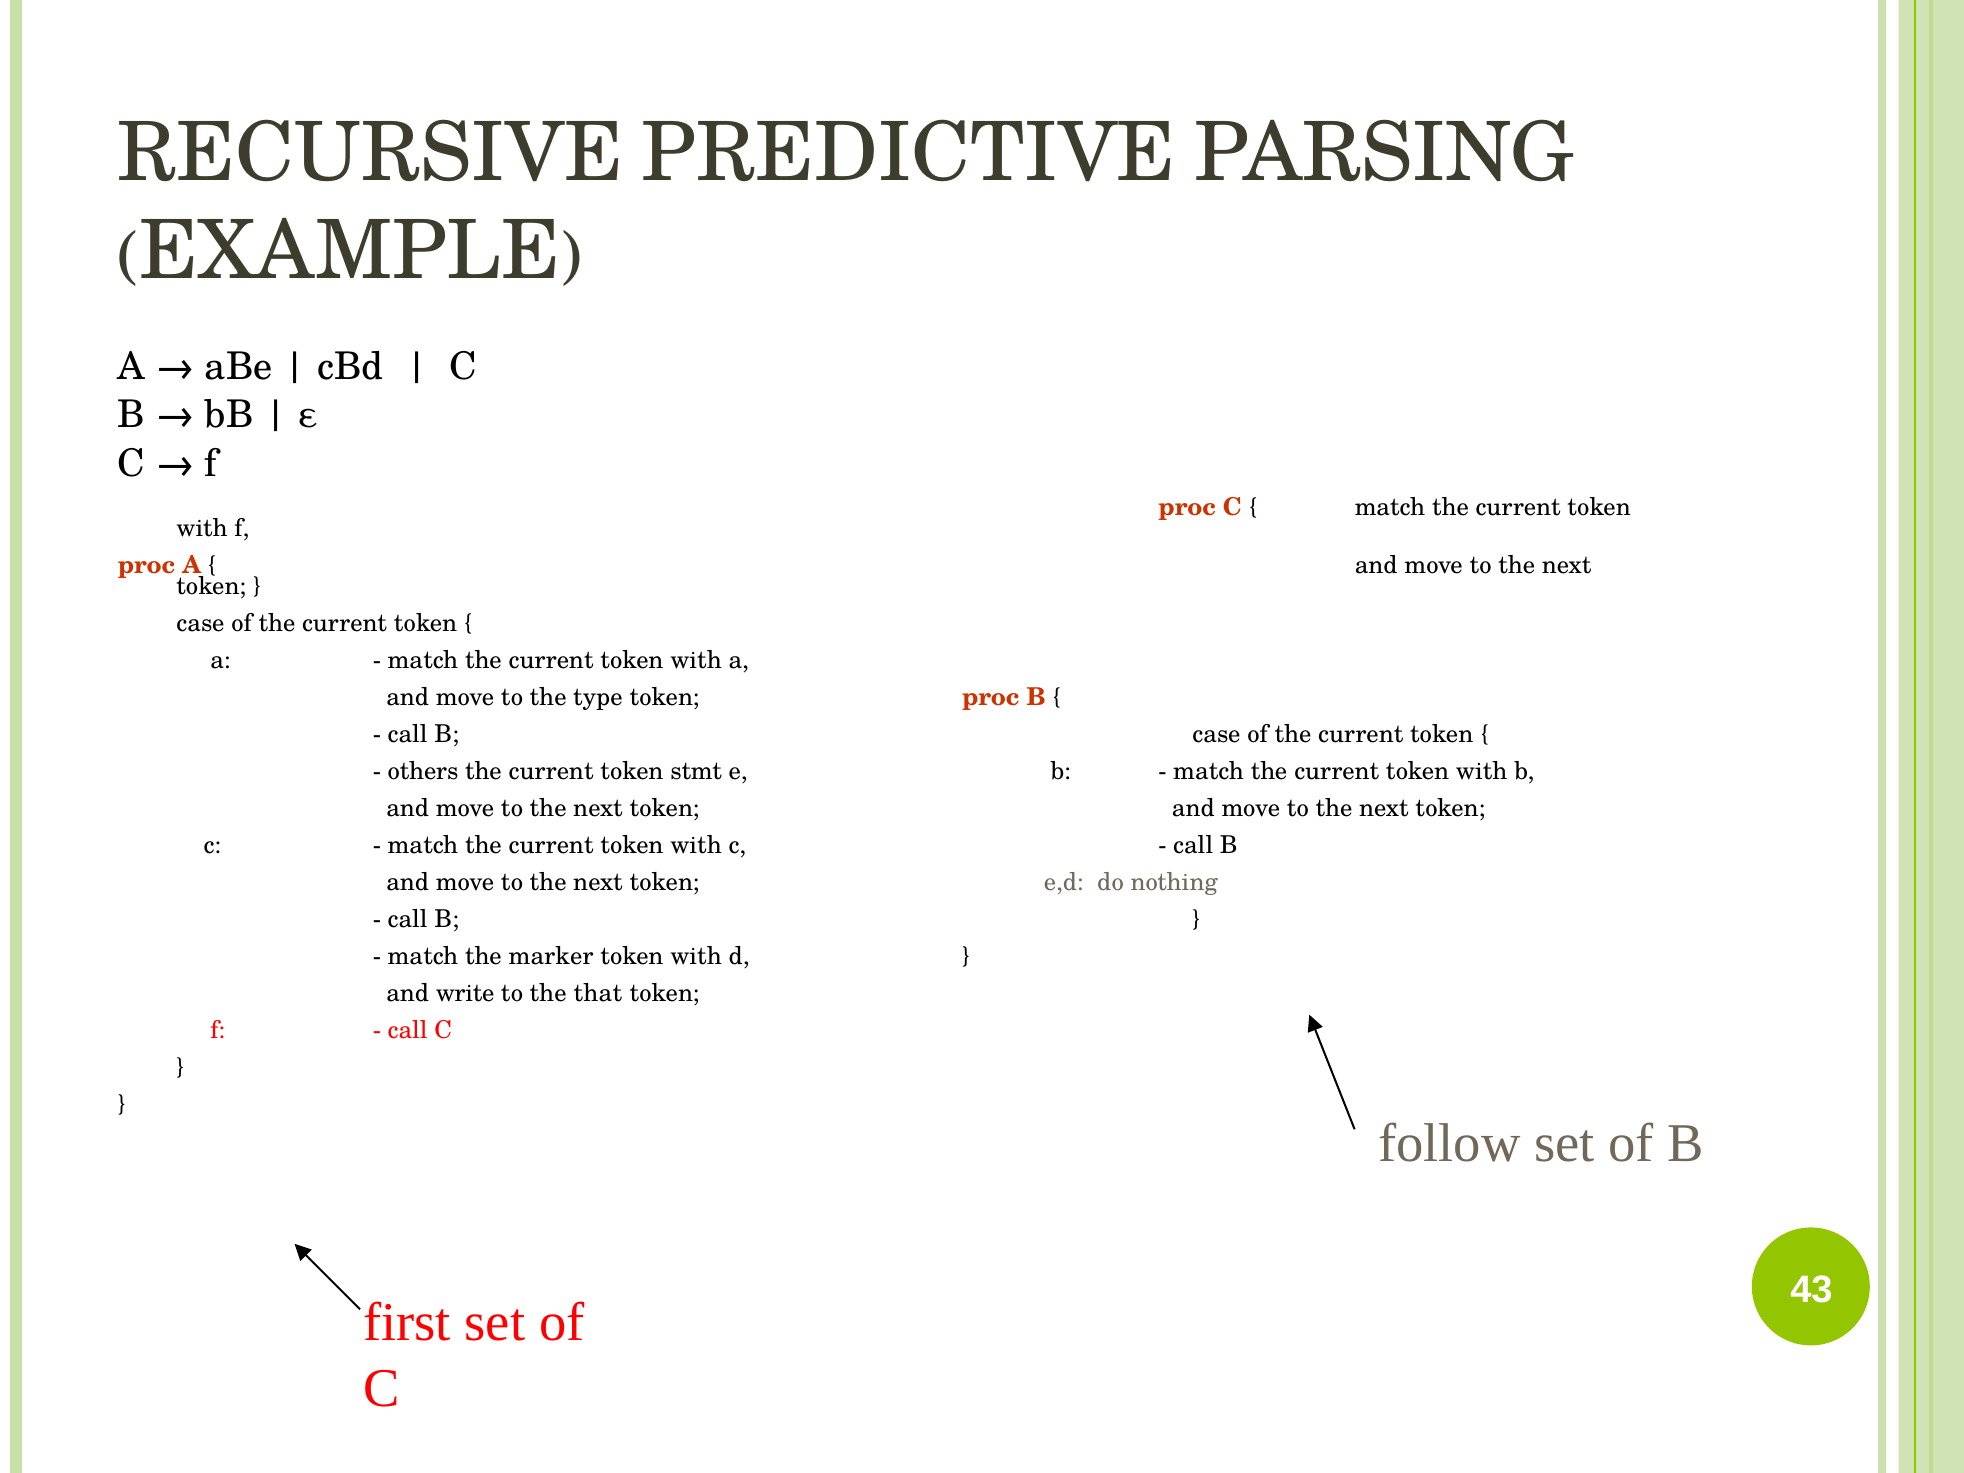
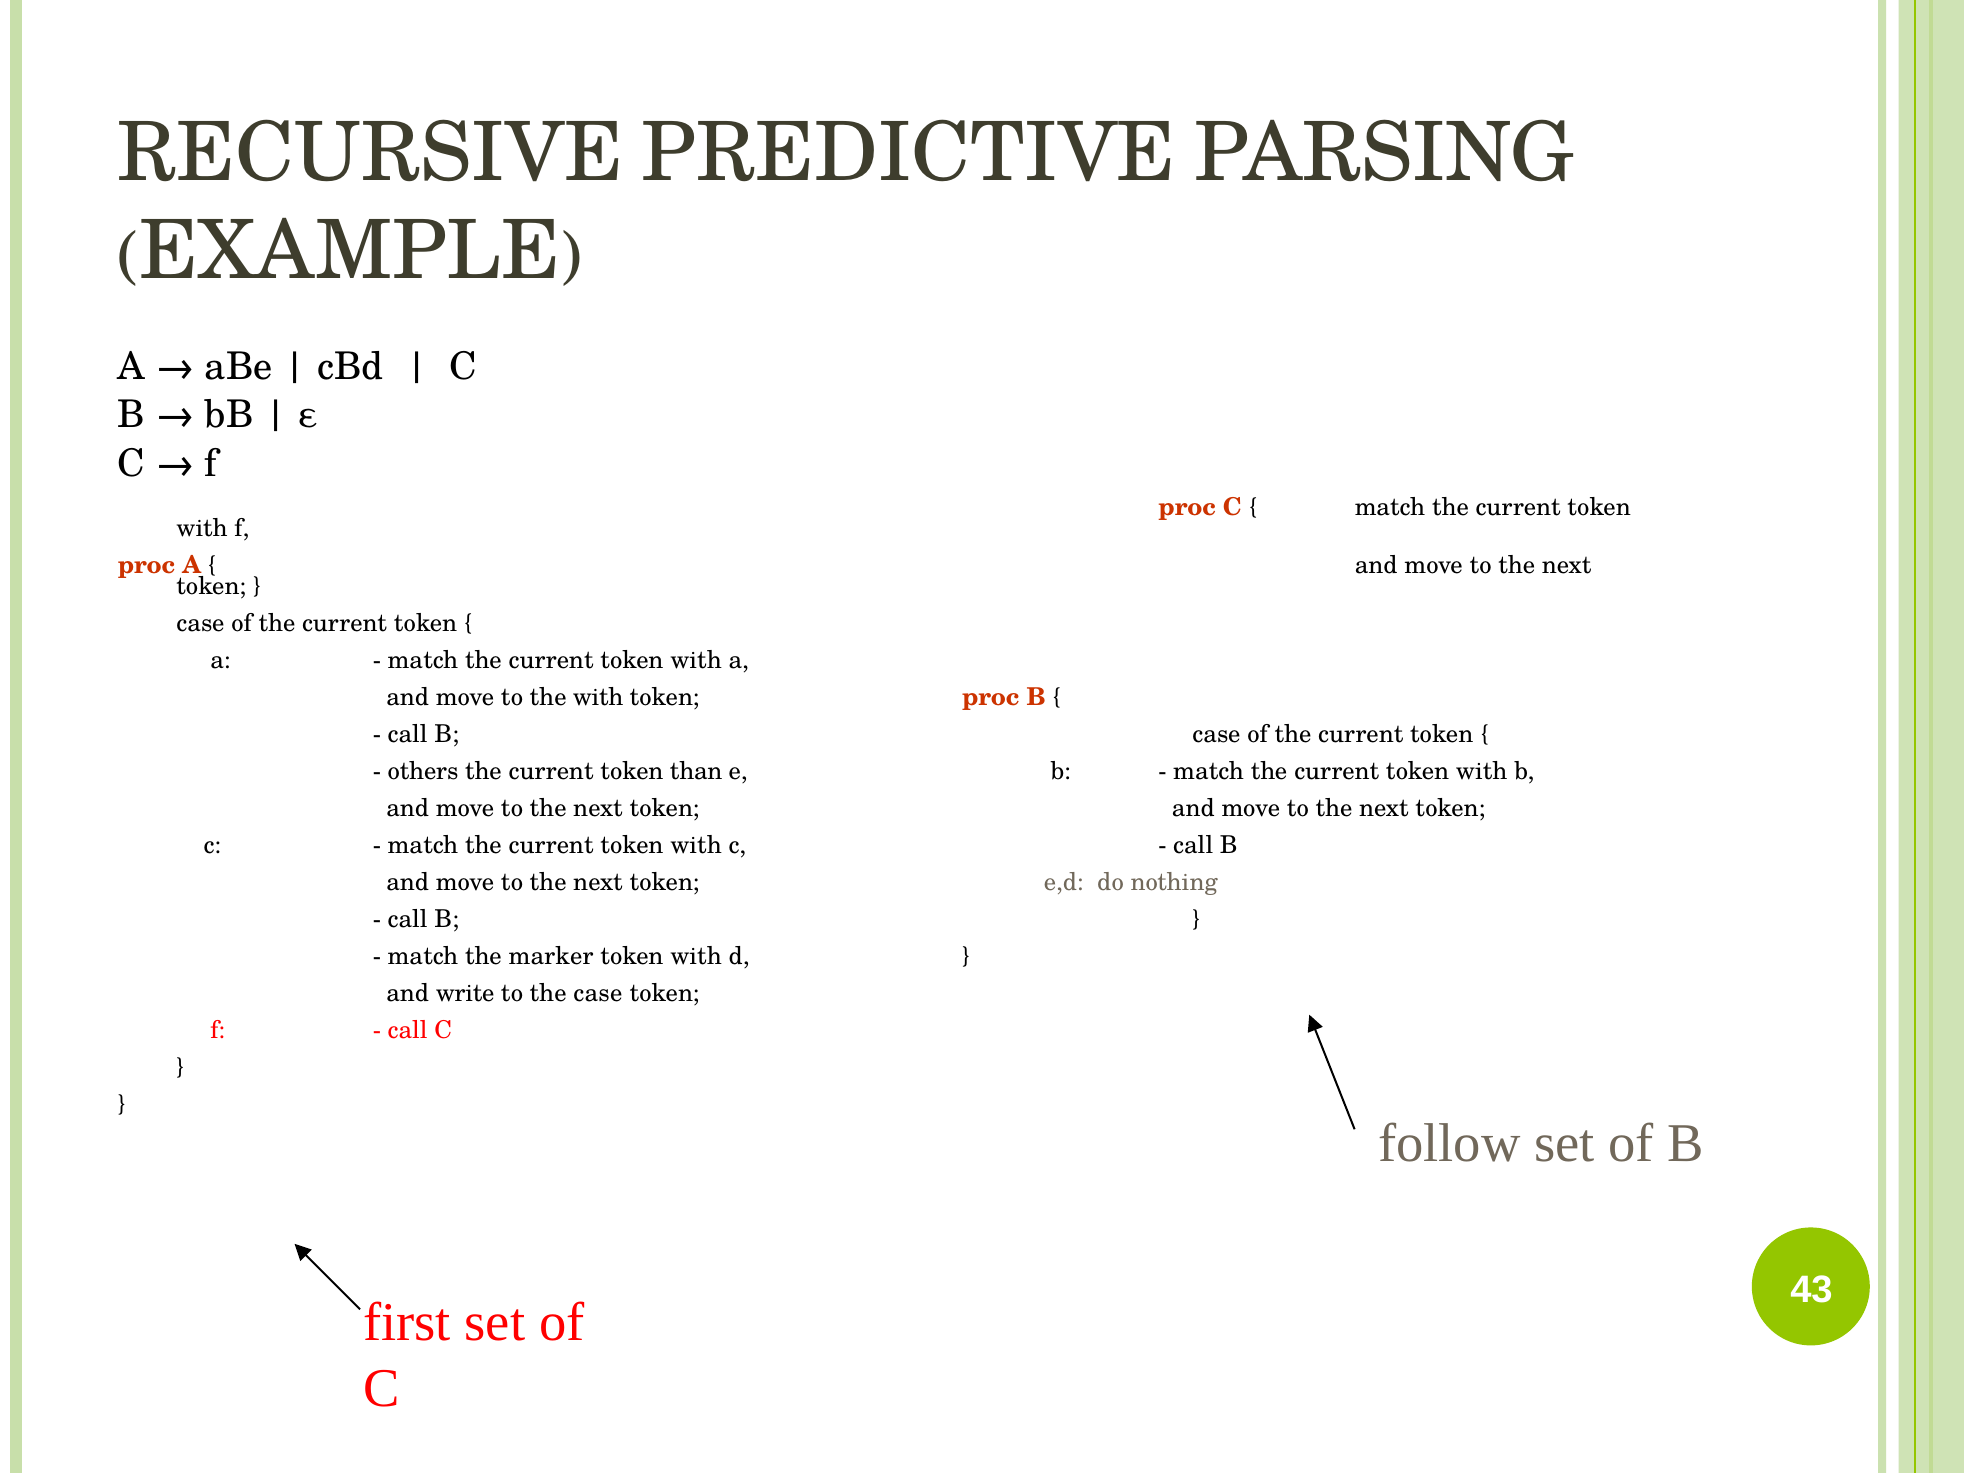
the type: type -> with
stmt: stmt -> than
the that: that -> case
